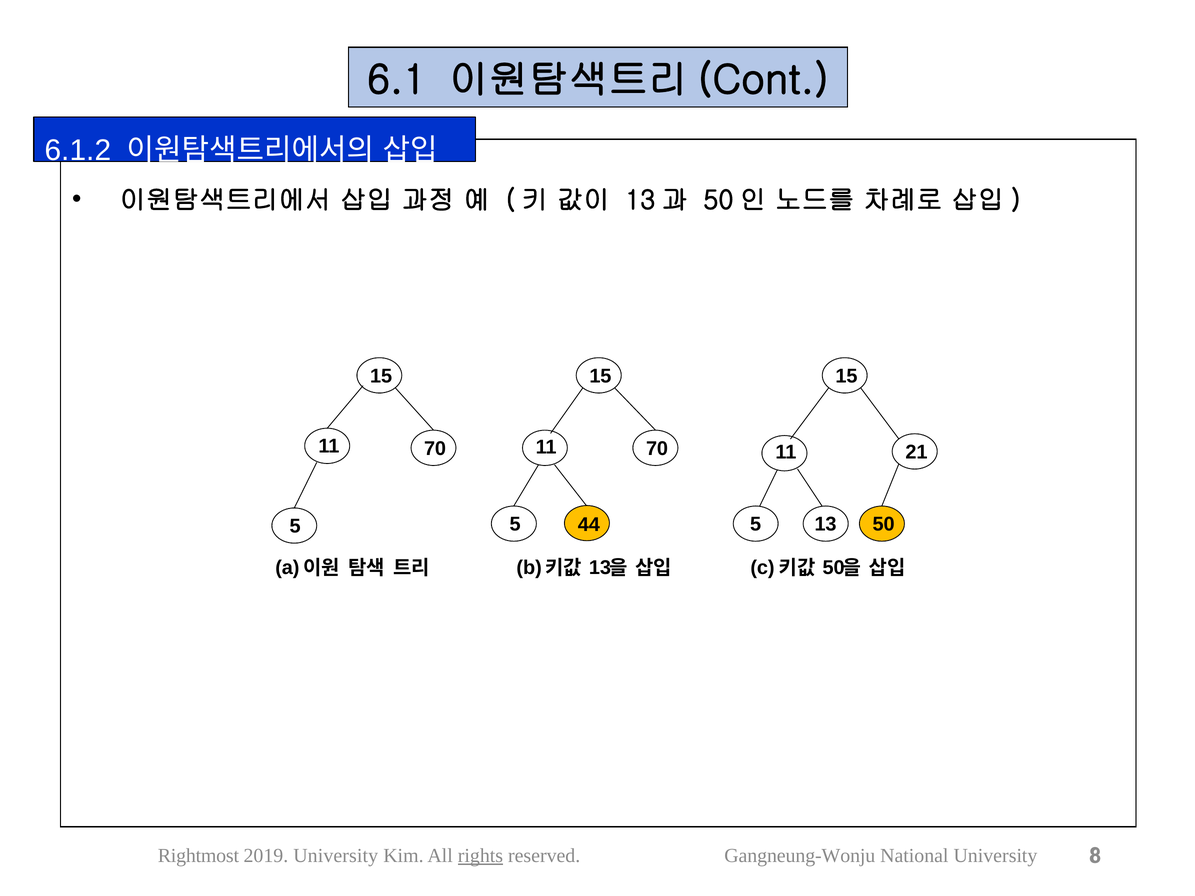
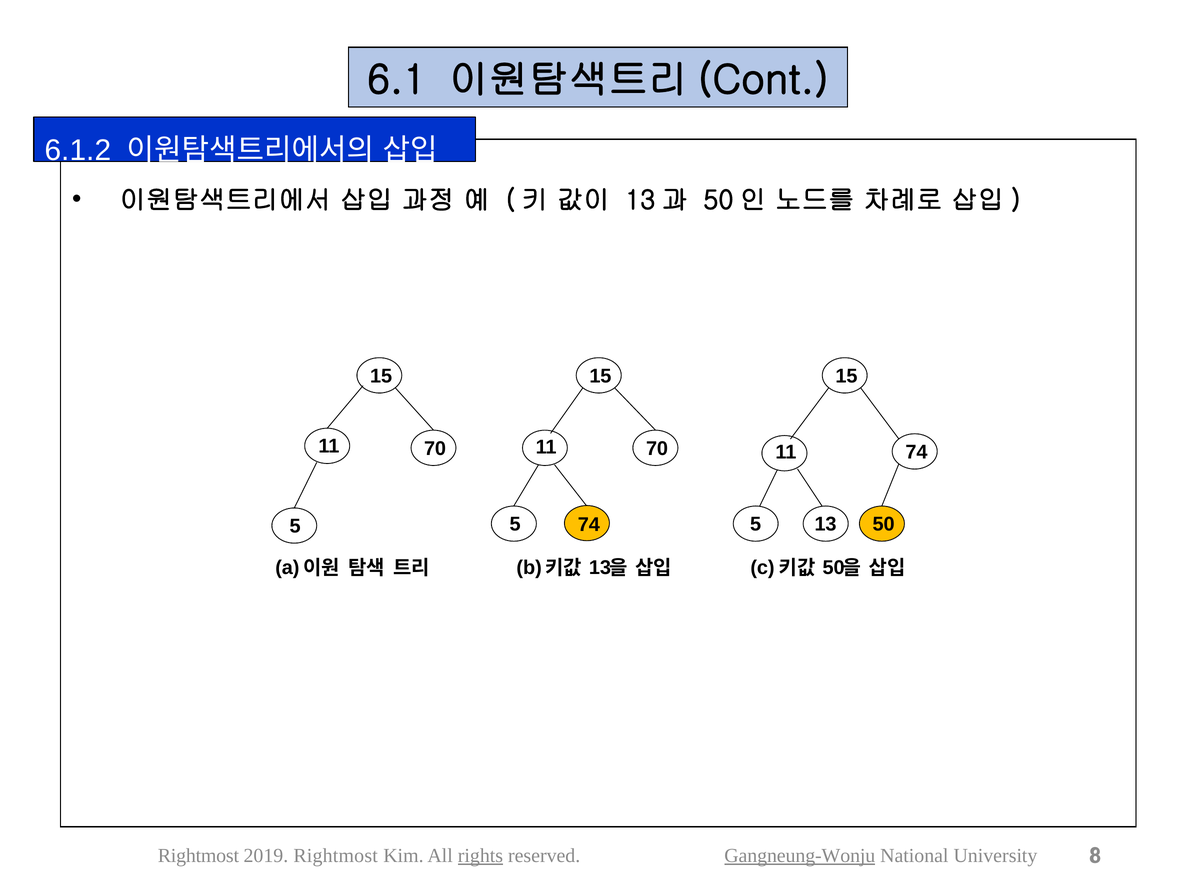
11 21: 21 -> 74
5 44: 44 -> 74
2019 University: University -> Rightmost
Gangneung-Wonju underline: none -> present
